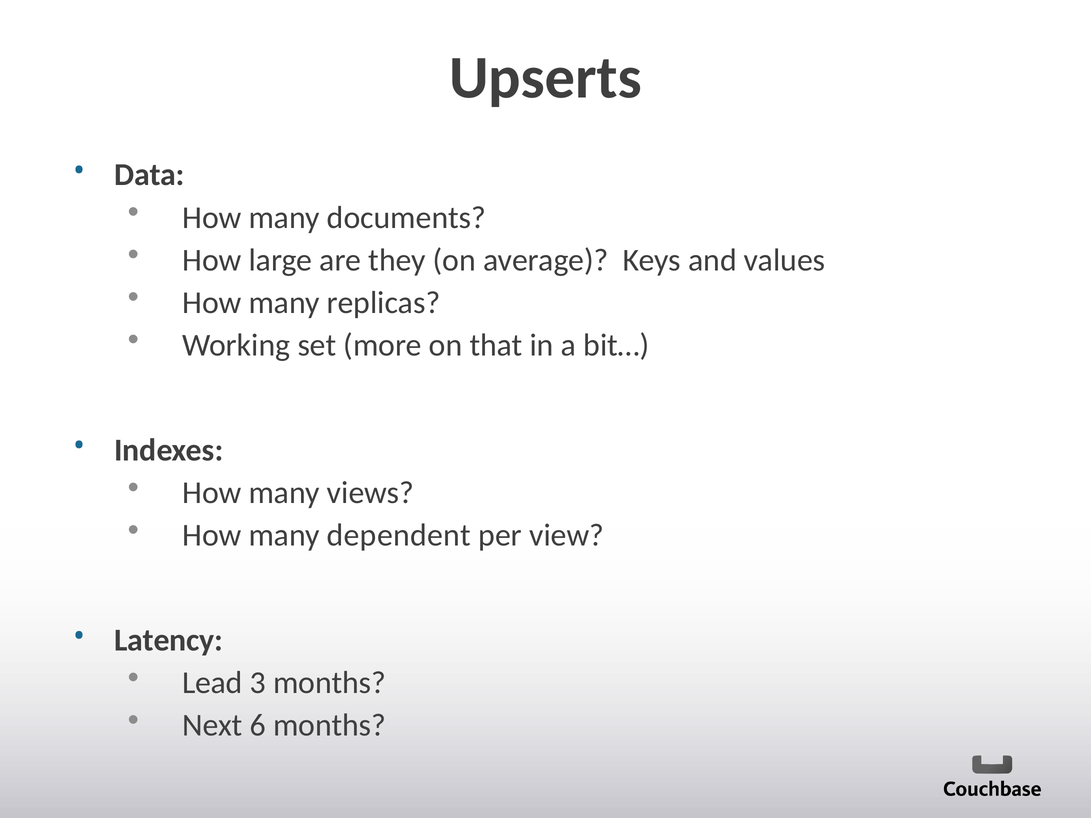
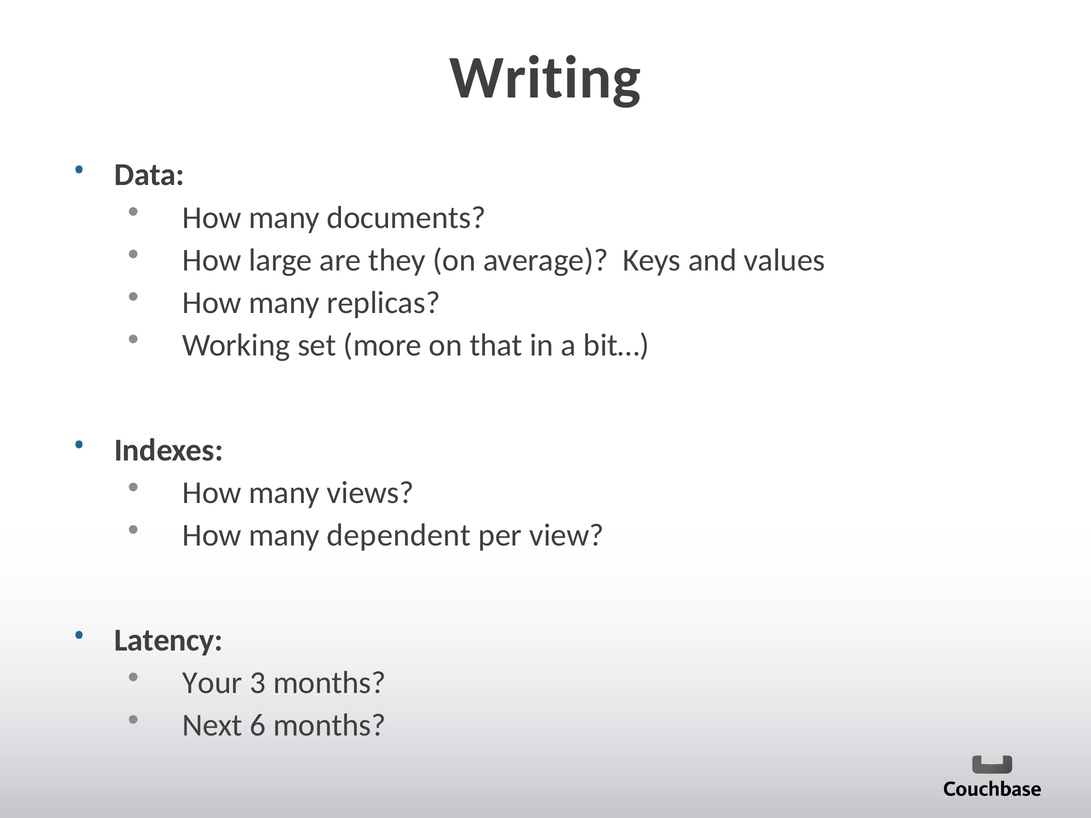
Upserts: Upserts -> Writing
Lead: Lead -> Your
